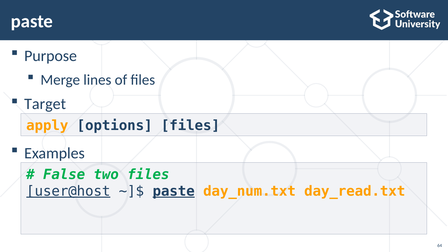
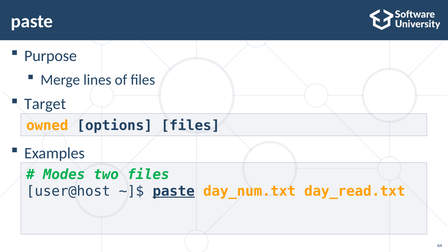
apply: apply -> owned
False: False -> Modes
user@host underline: present -> none
